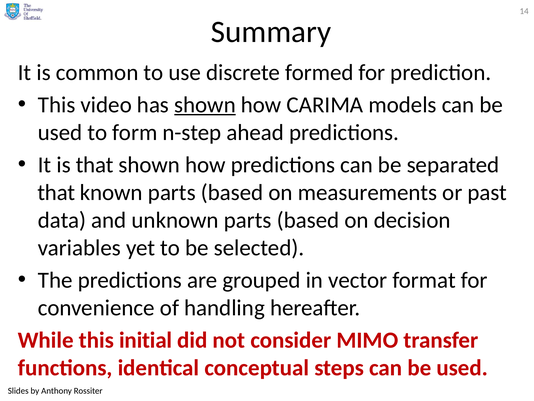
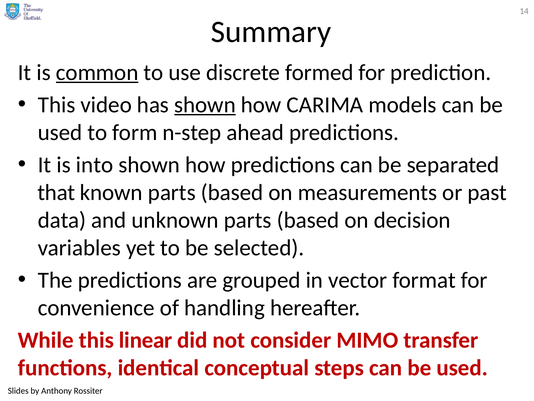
common underline: none -> present
is that: that -> into
initial: initial -> linear
